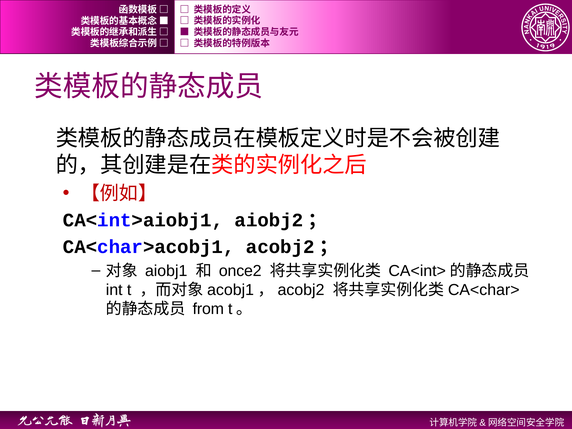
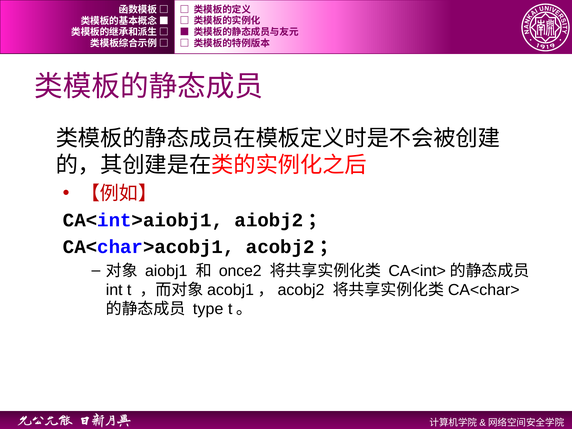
from: from -> type
